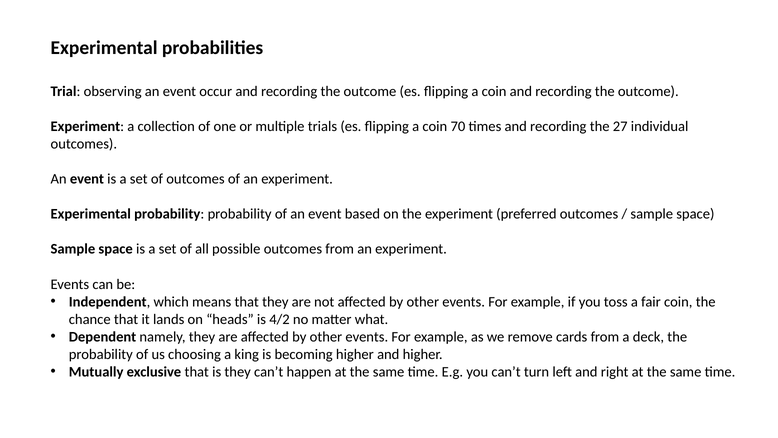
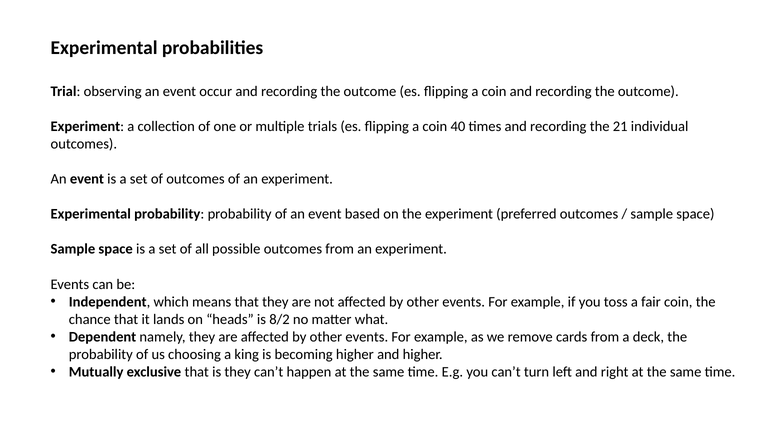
70: 70 -> 40
27: 27 -> 21
4/2: 4/2 -> 8/2
